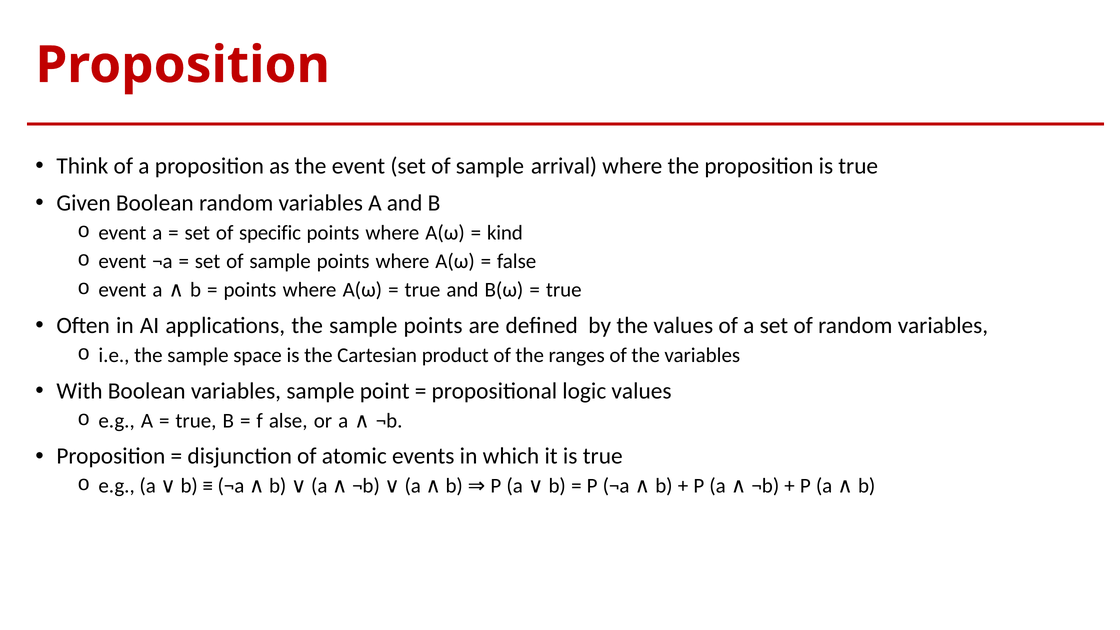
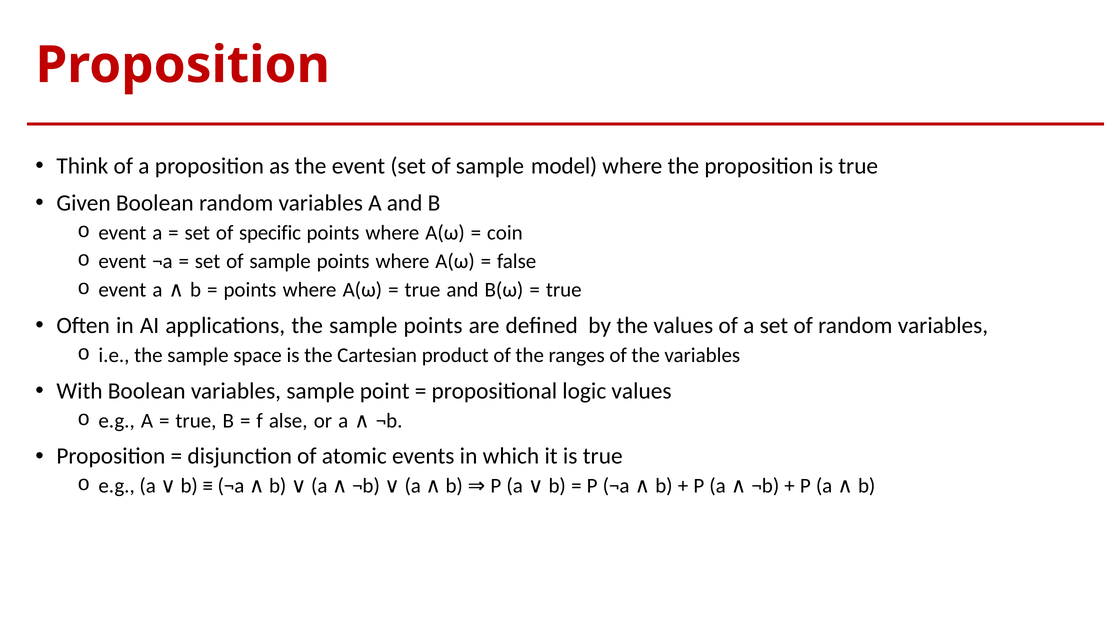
arrival: arrival -> model
kind: kind -> coin
